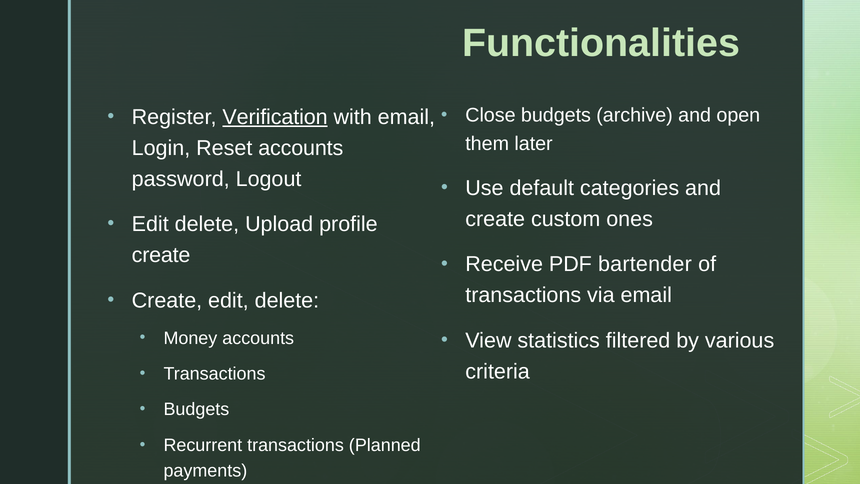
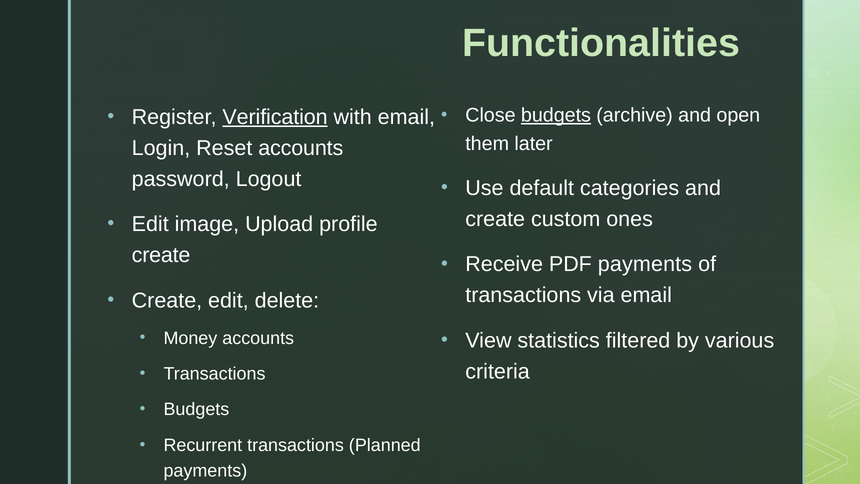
budgets at (556, 115) underline: none -> present
delete at (207, 224): delete -> image
PDF bartender: bartender -> payments
